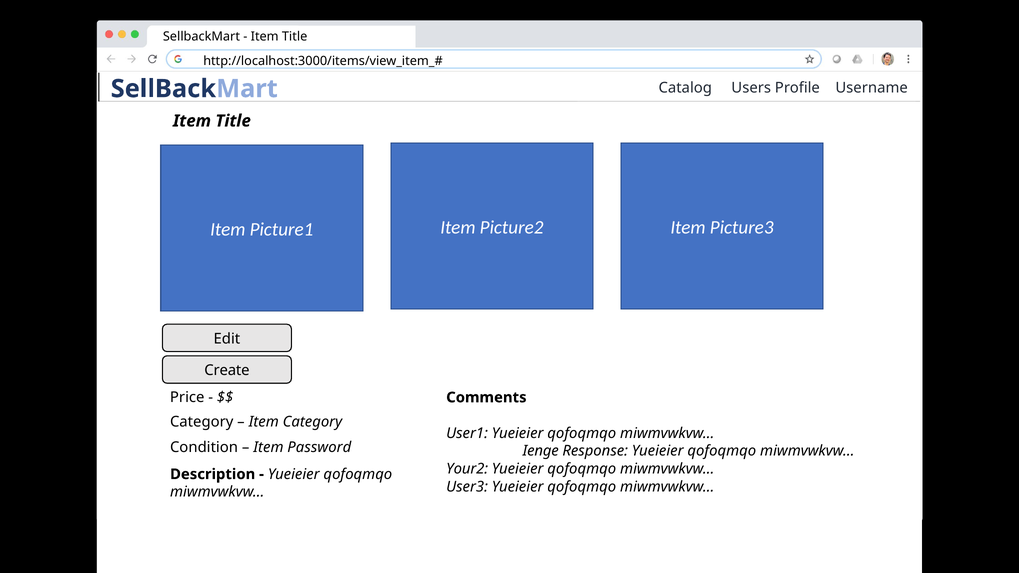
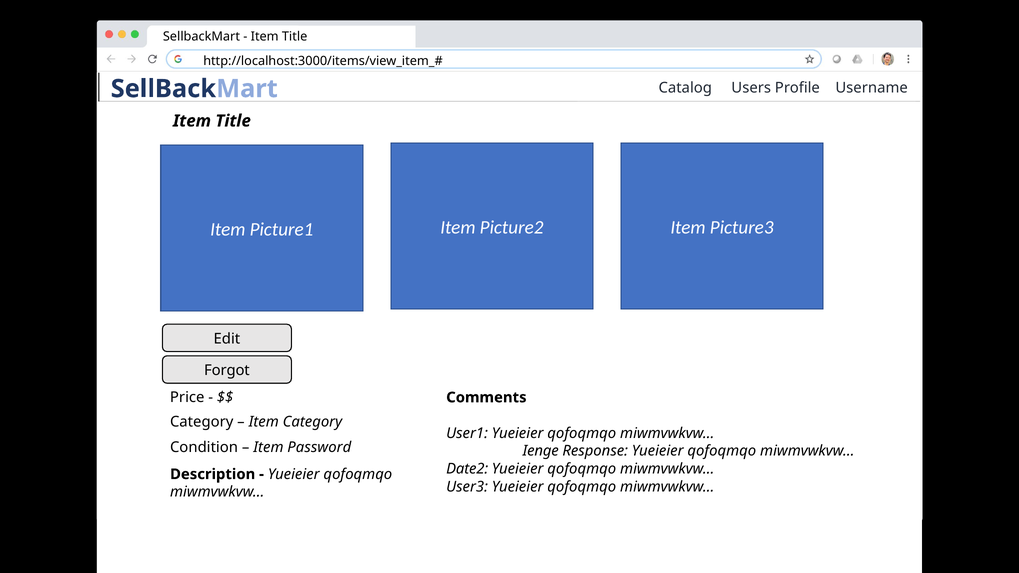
Create: Create -> Forgot
Your2: Your2 -> Date2
